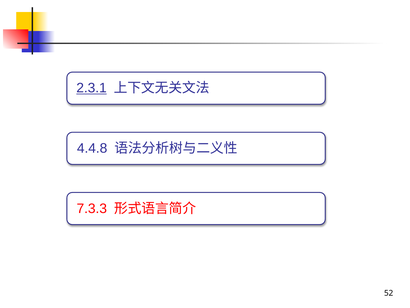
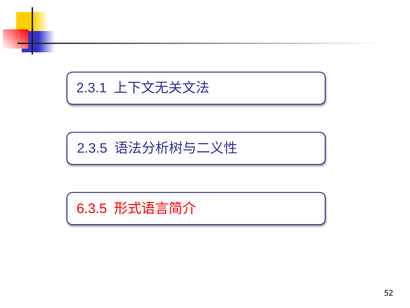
2.3.1 underline: present -> none
4.4.8: 4.4.8 -> 2.3.5
7.3.3: 7.3.3 -> 6.3.5
